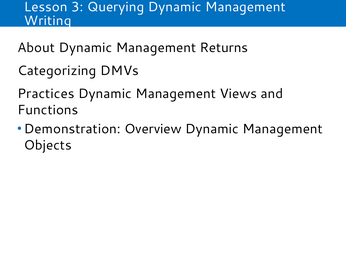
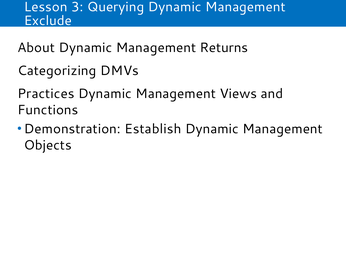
Writing: Writing -> Exclude
Overview: Overview -> Establish
